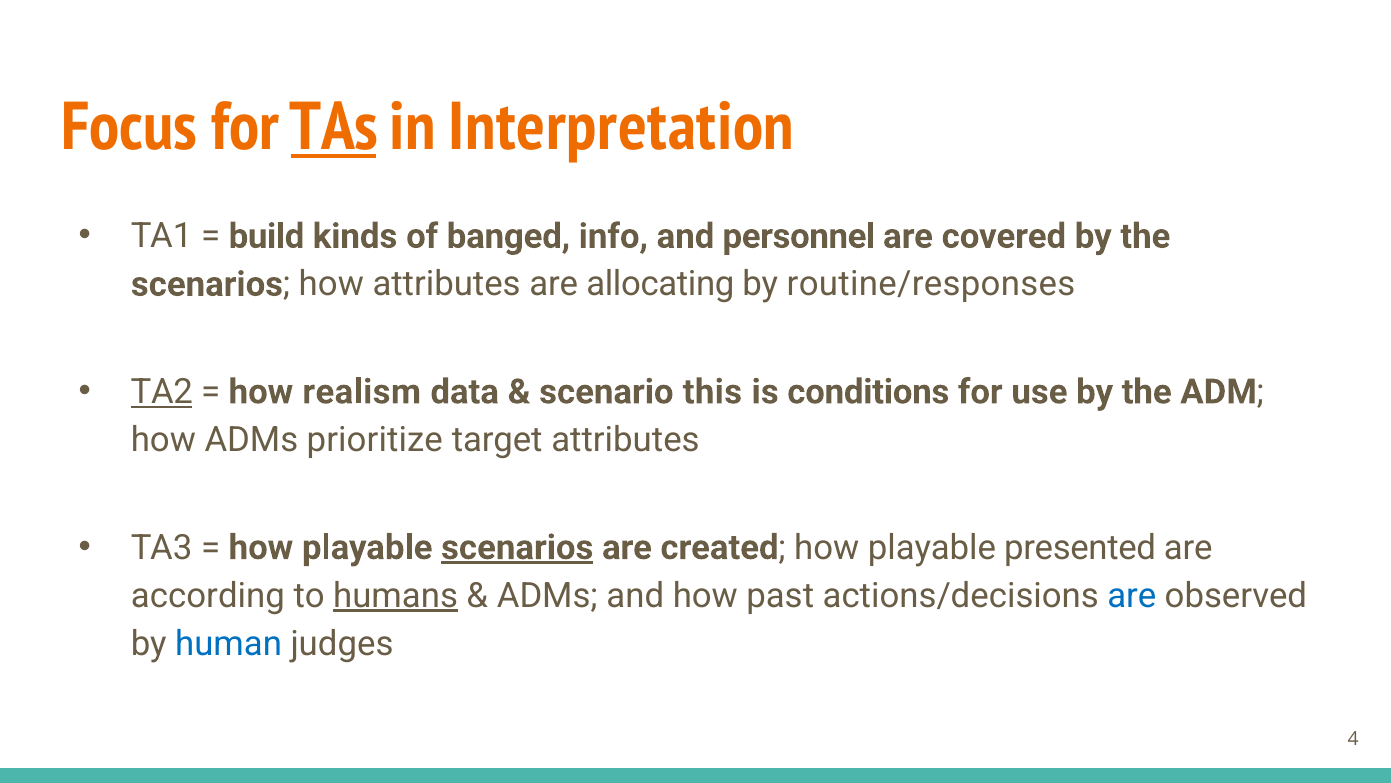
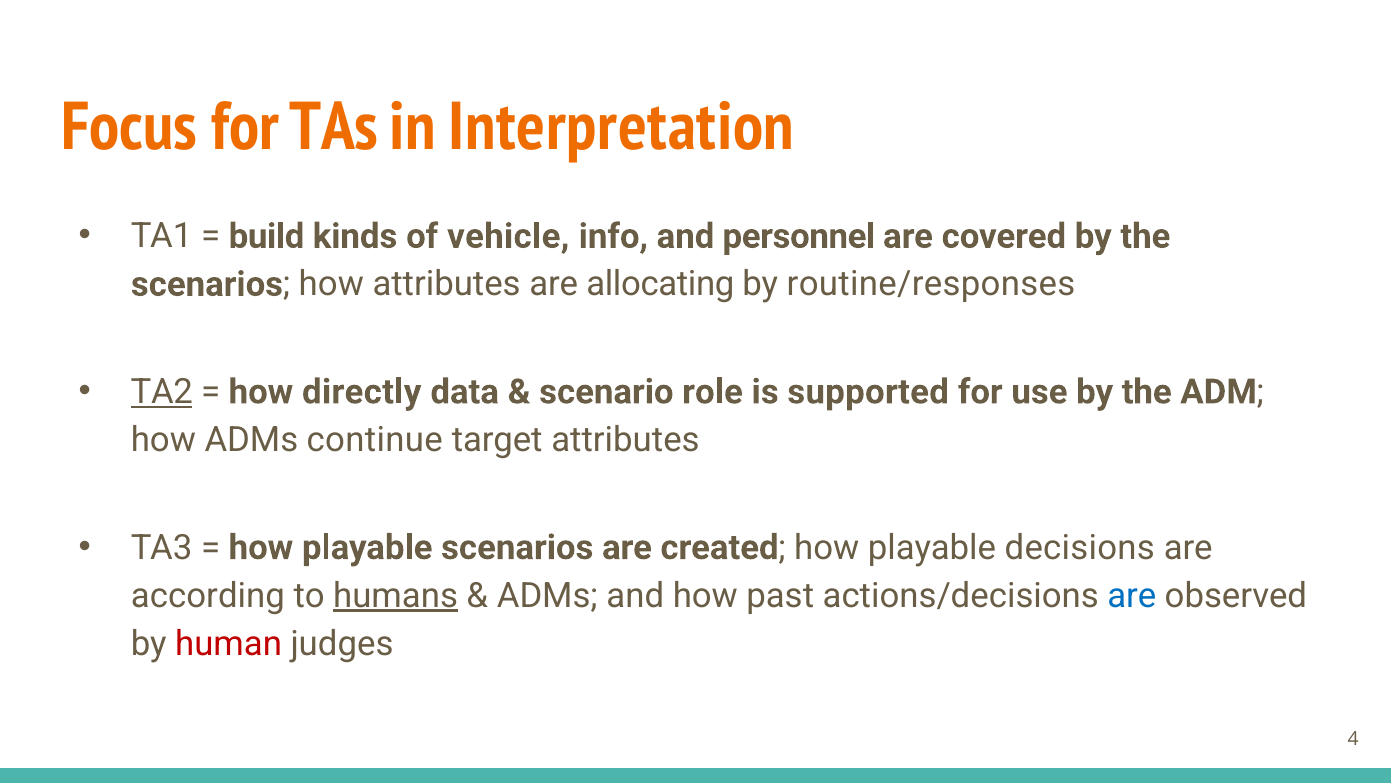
TAs underline: present -> none
banged: banged -> vehicle
realism: realism -> directly
this: this -> role
conditions: conditions -> supported
prioritize: prioritize -> continue
scenarios at (517, 547) underline: present -> none
presented: presented -> decisions
human colour: blue -> red
